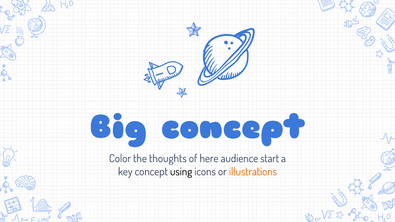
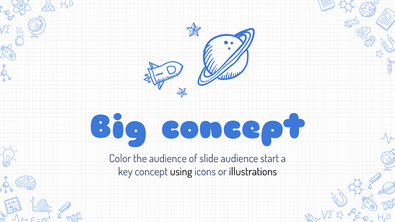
the thoughts: thoughts -> audience
here: here -> slide
illustrations colour: orange -> black
